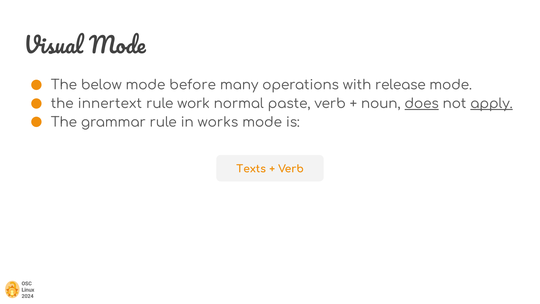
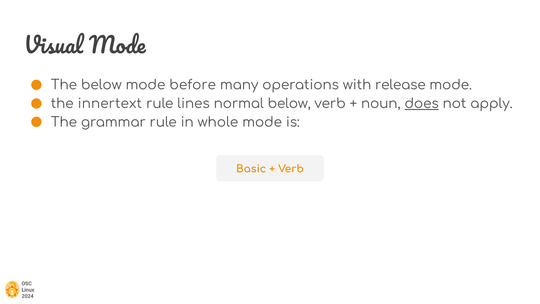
work: work -> lines
normal paste: paste -> below
apply underline: present -> none
works: works -> whole
Texts: Texts -> Basic
